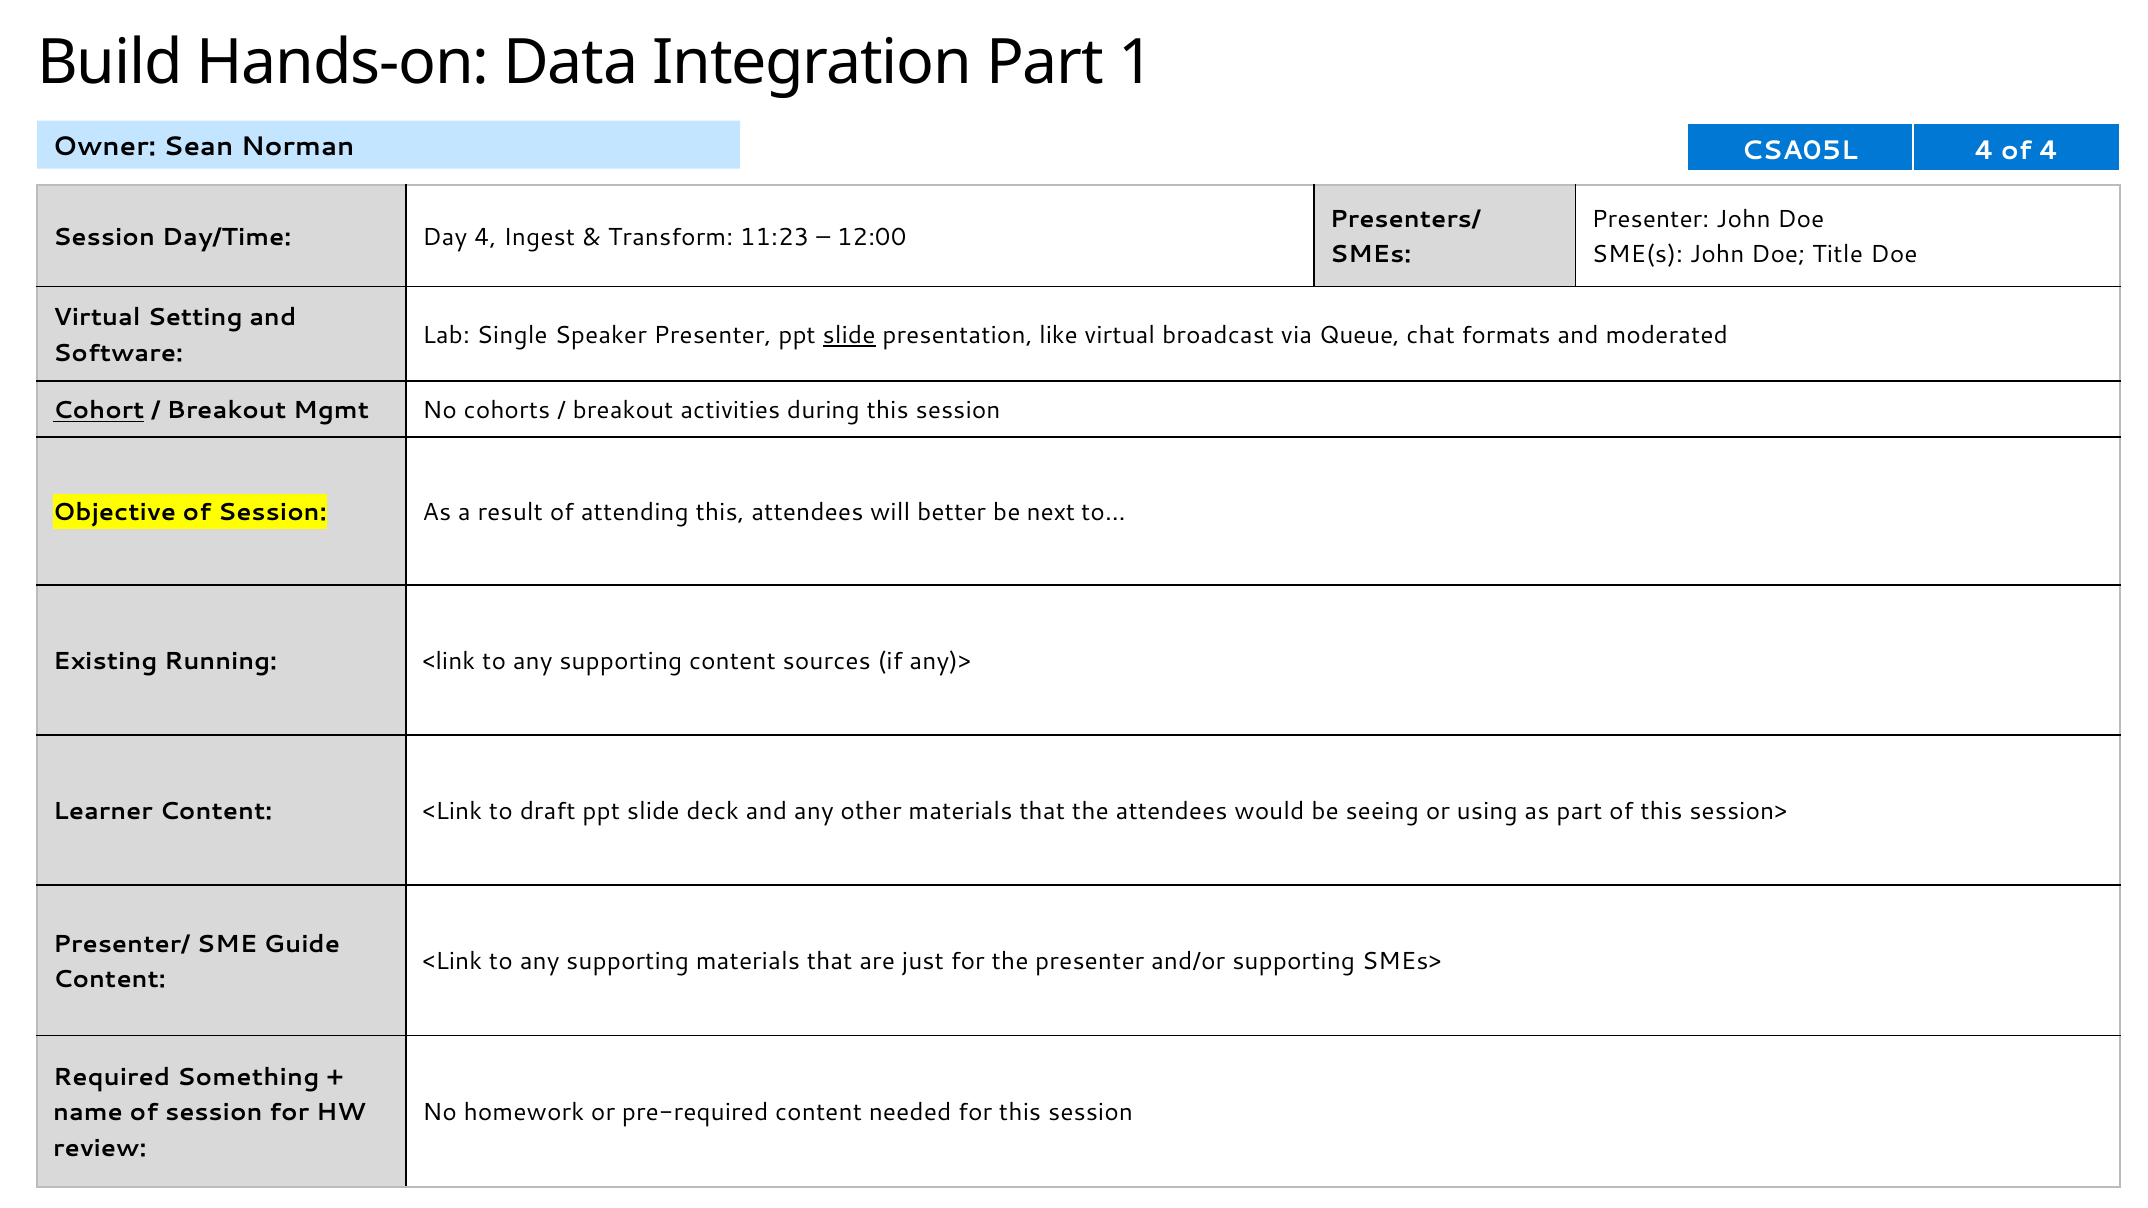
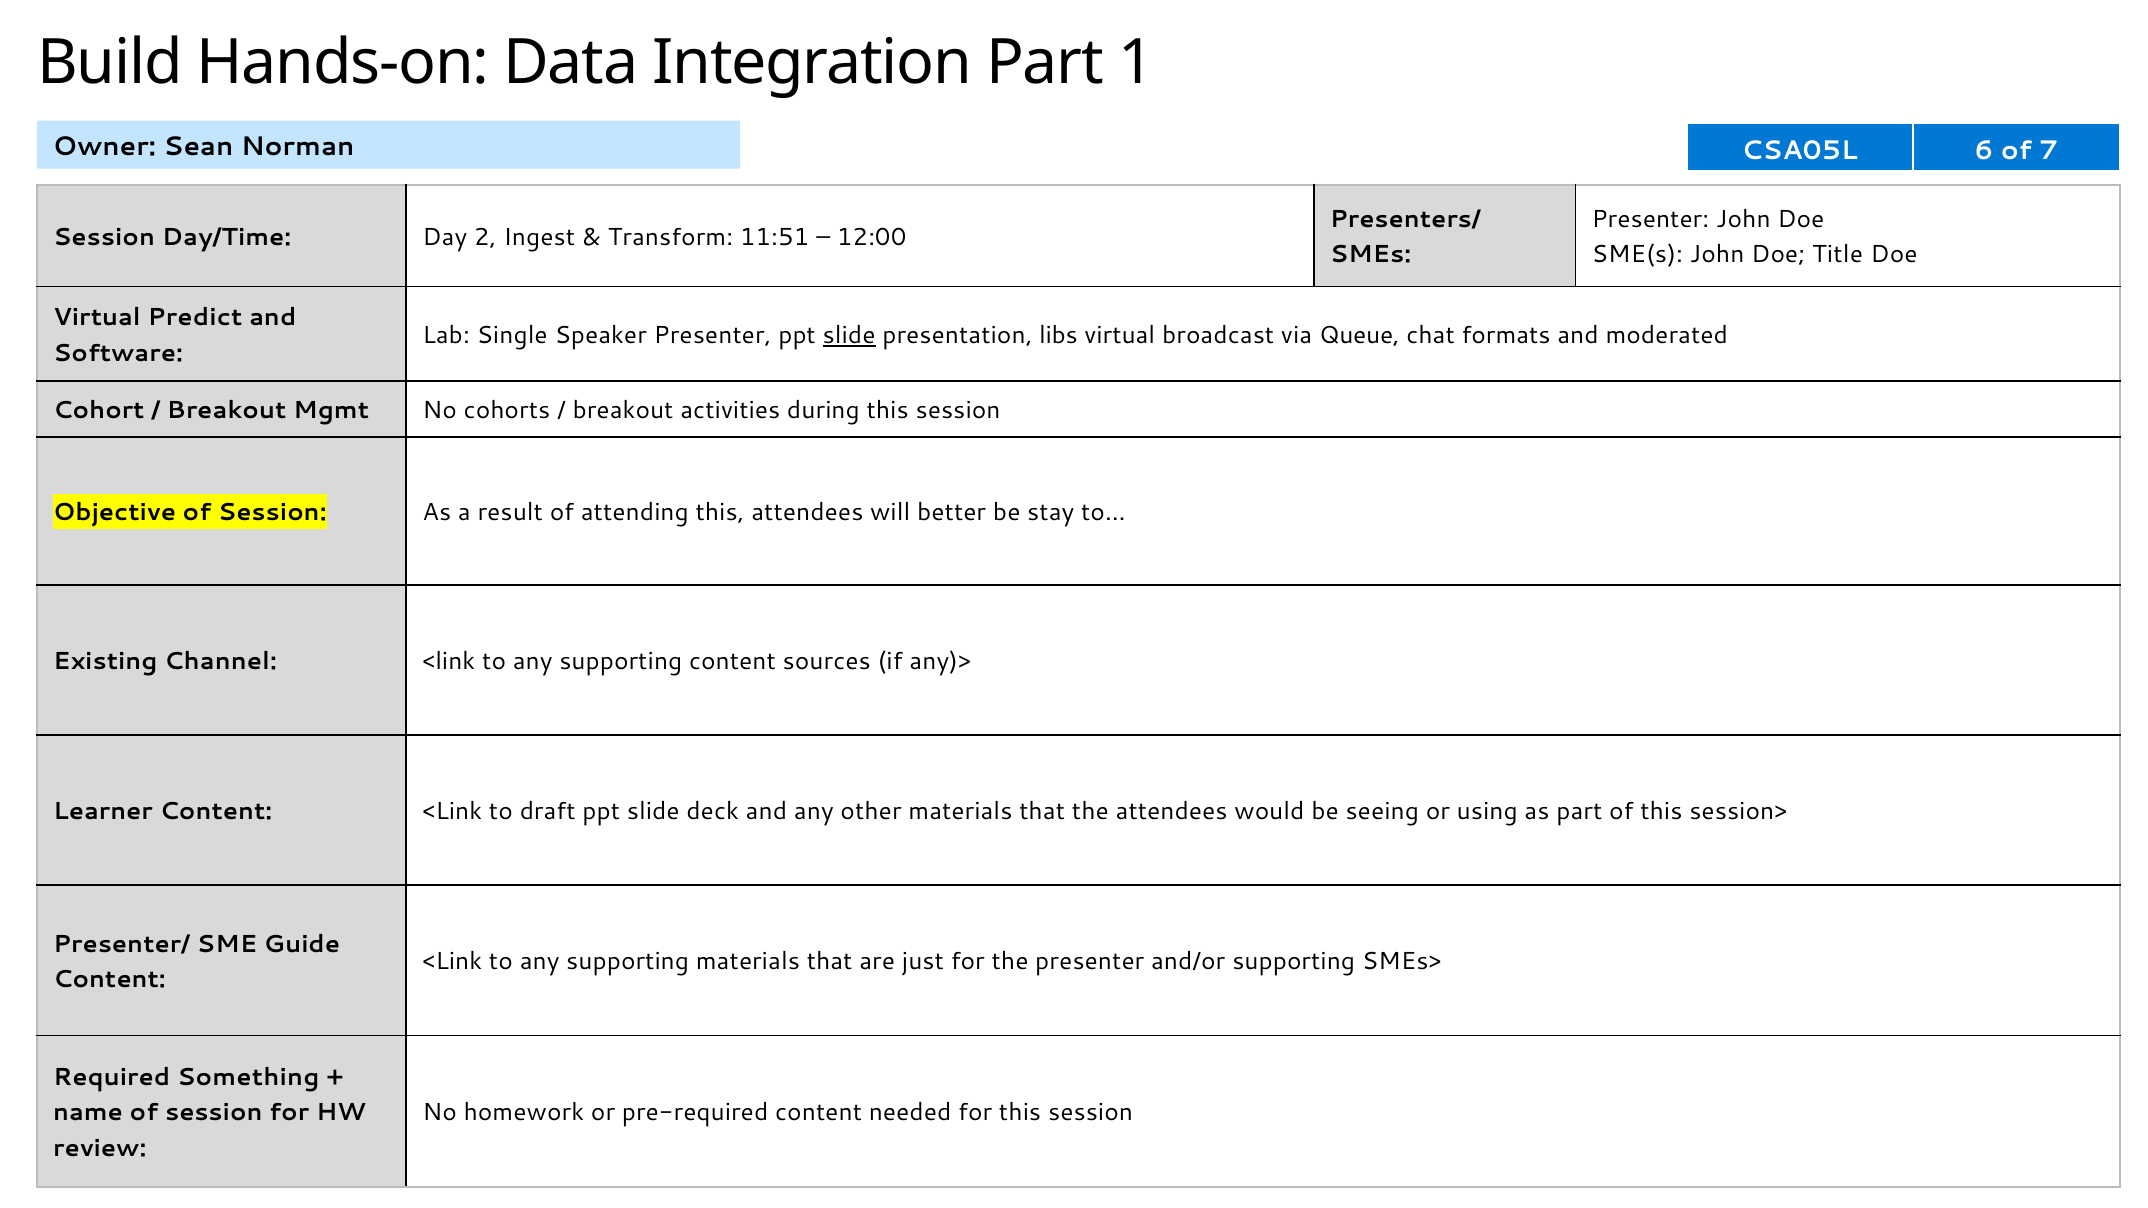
CSA05L 4: 4 -> 6
of 4: 4 -> 7
Day 4: 4 -> 2
11:23: 11:23 -> 11:51
Setting: Setting -> Predict
like: like -> libs
Cohort underline: present -> none
next: next -> stay
Running: Running -> Channel
